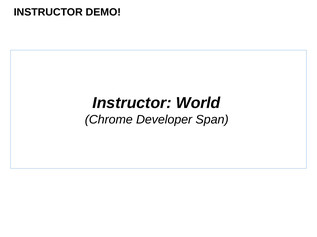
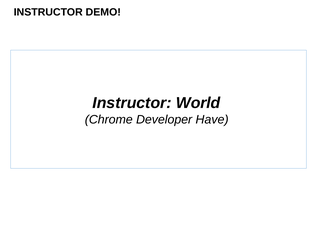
Span: Span -> Have
